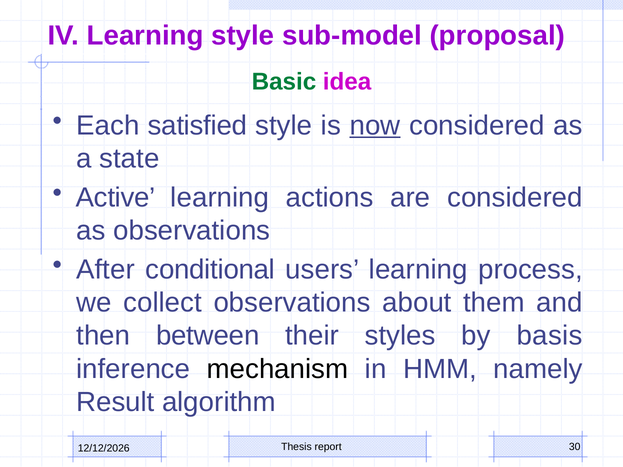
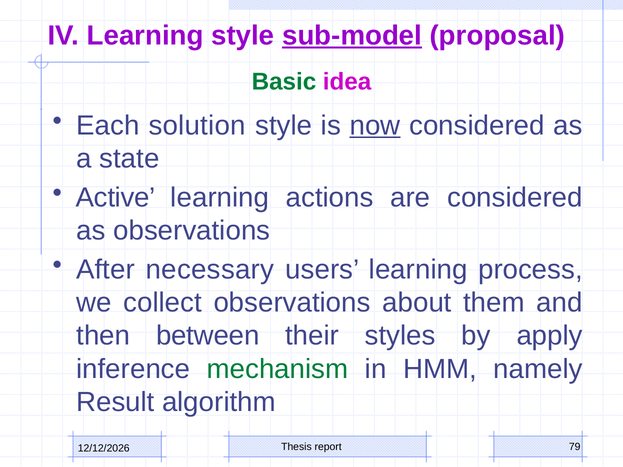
sub-model underline: none -> present
satisfied: satisfied -> solution
conditional: conditional -> necessary
basis: basis -> apply
mechanism colour: black -> green
30: 30 -> 79
